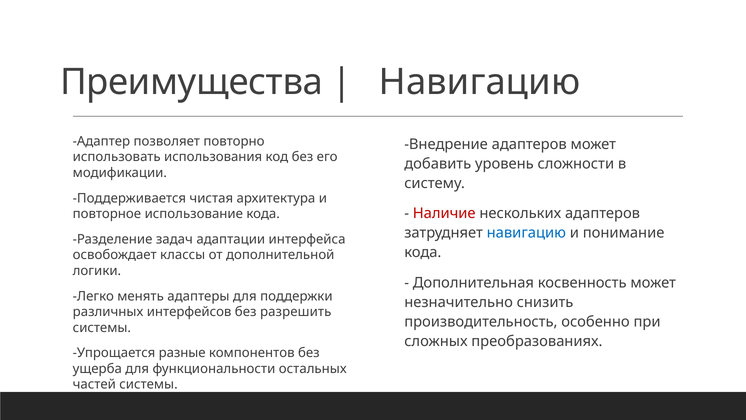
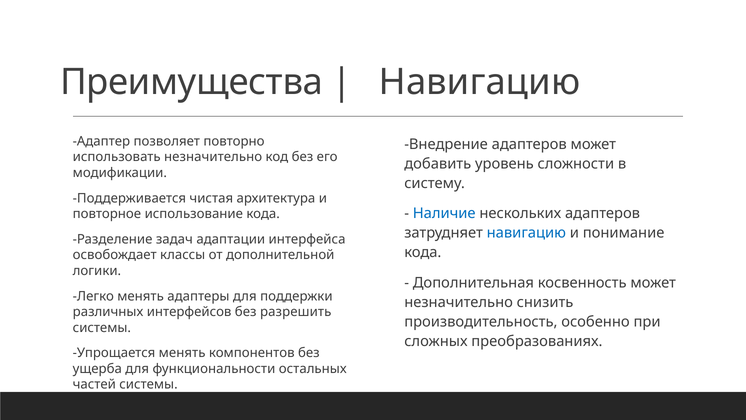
использовать использования: использования -> незначительно
Наличие colour: red -> blue
Упрощается разные: разные -> менять
